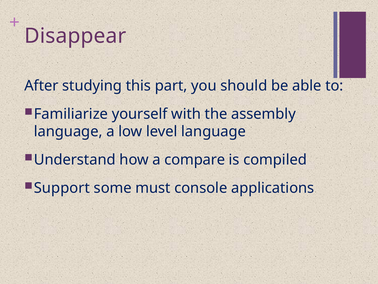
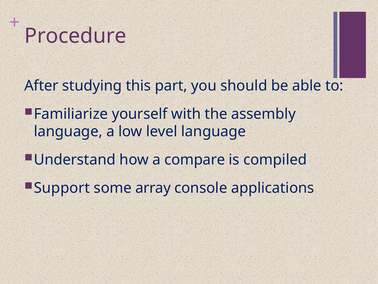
Disappear: Disappear -> Procedure
must: must -> array
